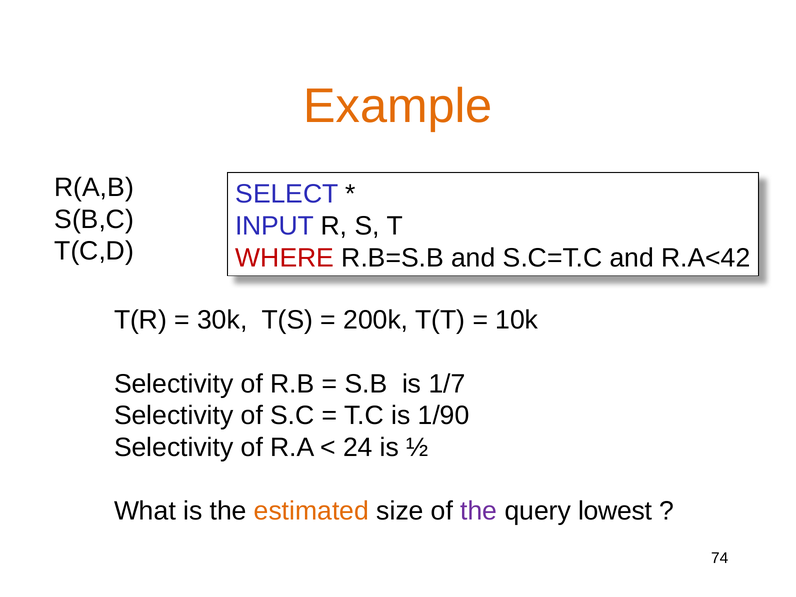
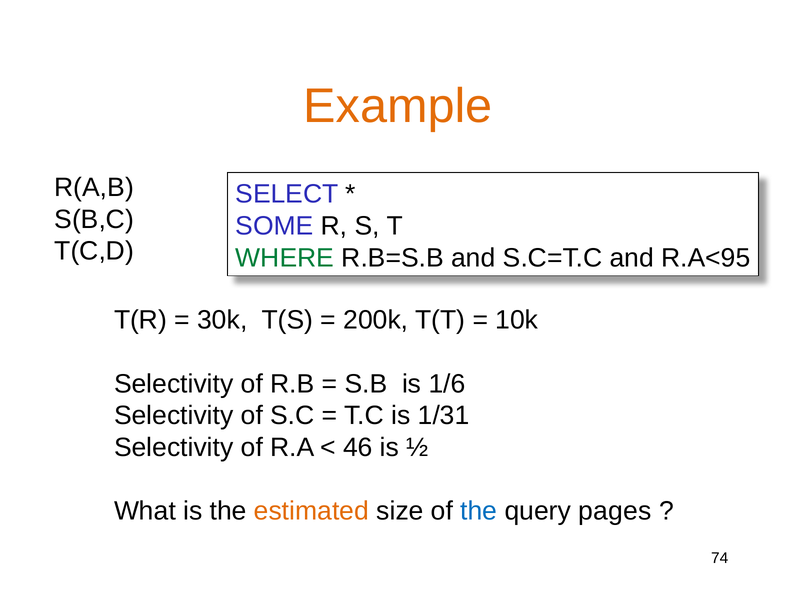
INPUT: INPUT -> SOME
WHERE colour: red -> green
R.A<42: R.A<42 -> R.A<95
1/7: 1/7 -> 1/6
1/90: 1/90 -> 1/31
24: 24 -> 46
the at (479, 511) colour: purple -> blue
lowest: lowest -> pages
